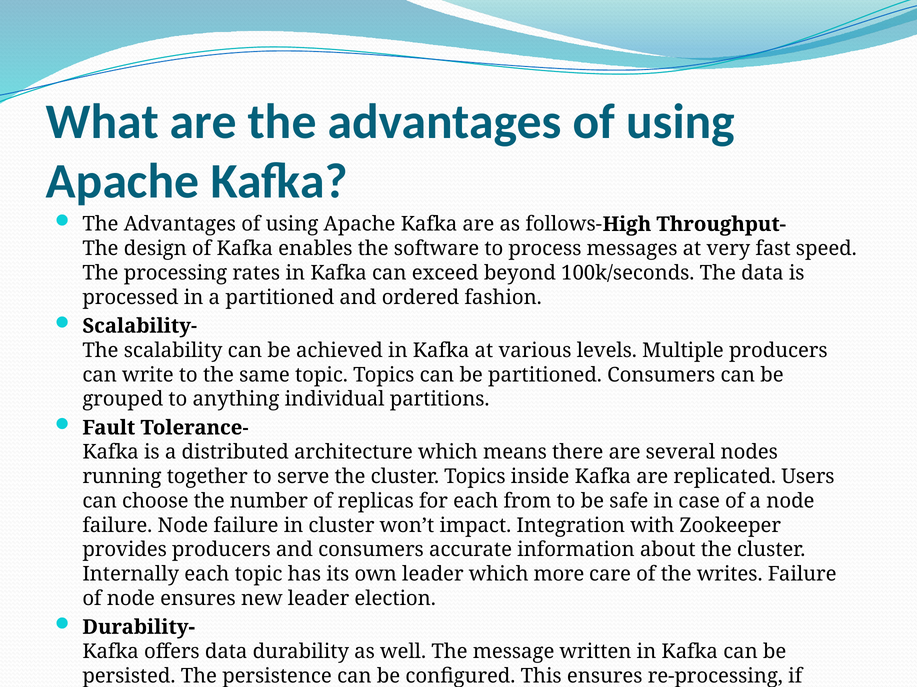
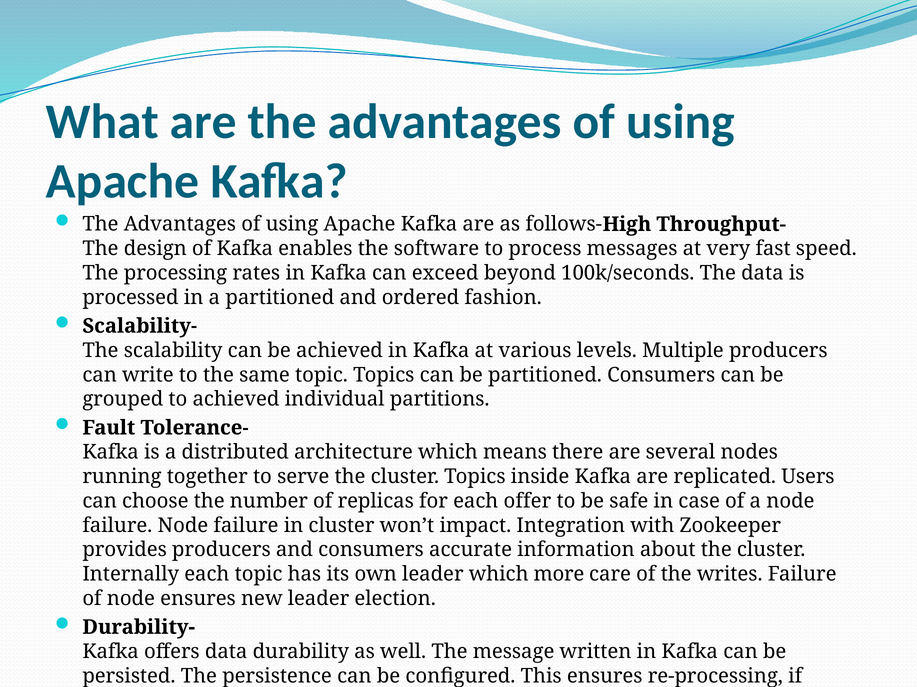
to anything: anything -> achieved
from: from -> offer
